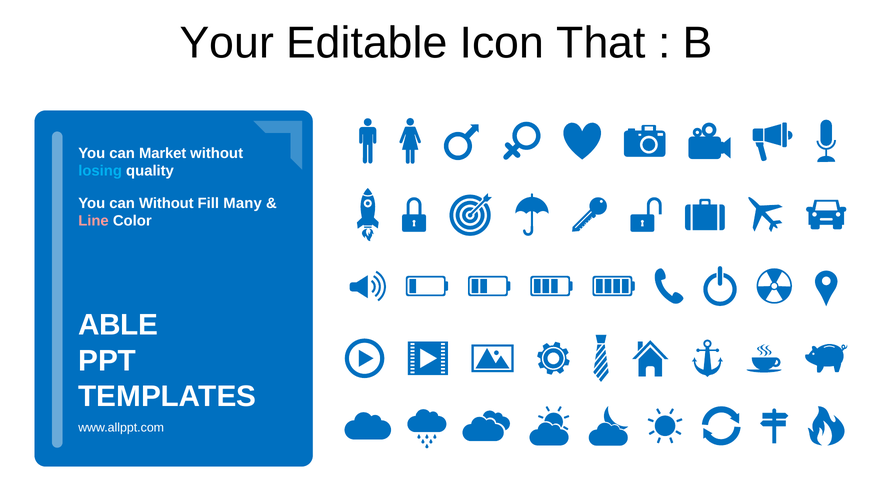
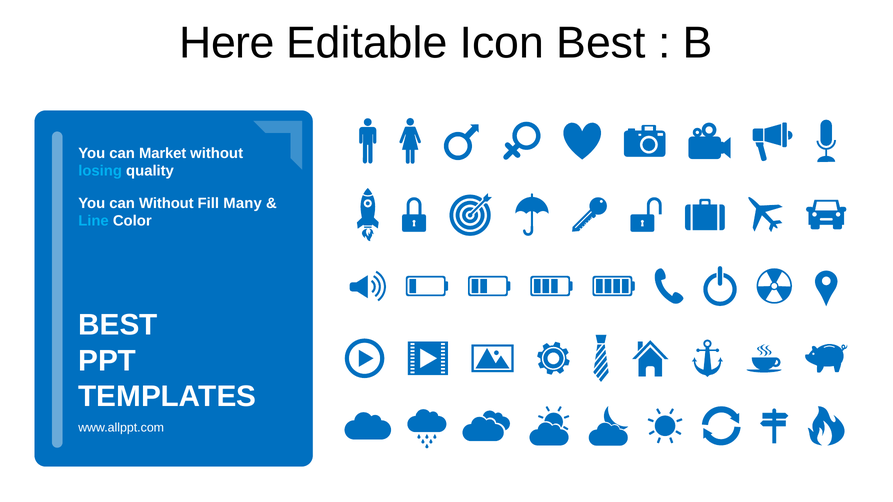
Your: Your -> Here
Icon That: That -> Best
Line colour: pink -> light blue
ABLE at (118, 325): ABLE -> BEST
